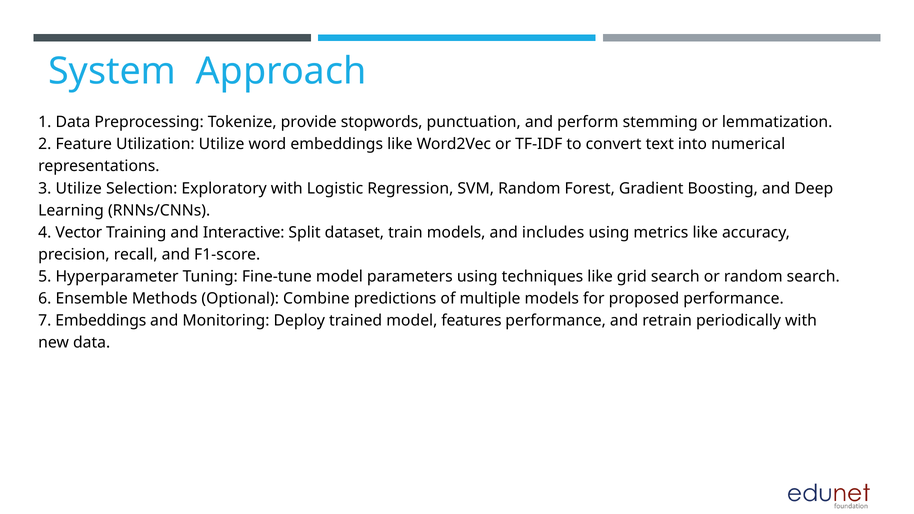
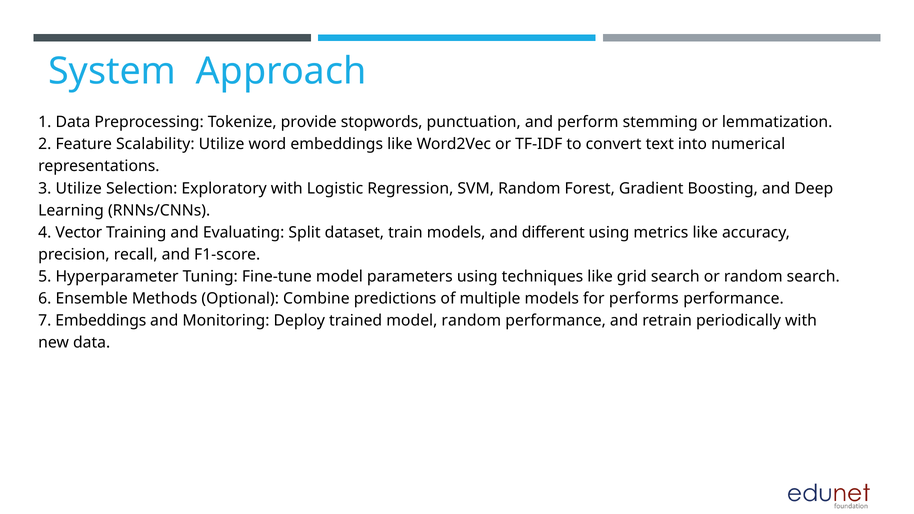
Utilization: Utilization -> Scalability
Interactive: Interactive -> Evaluating
includes: includes -> different
proposed: proposed -> performs
model features: features -> random
